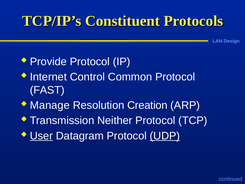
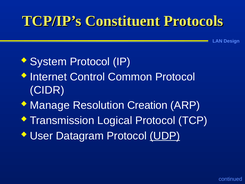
Provide: Provide -> System
FAST: FAST -> CIDR
Neither: Neither -> Logical
User underline: present -> none
